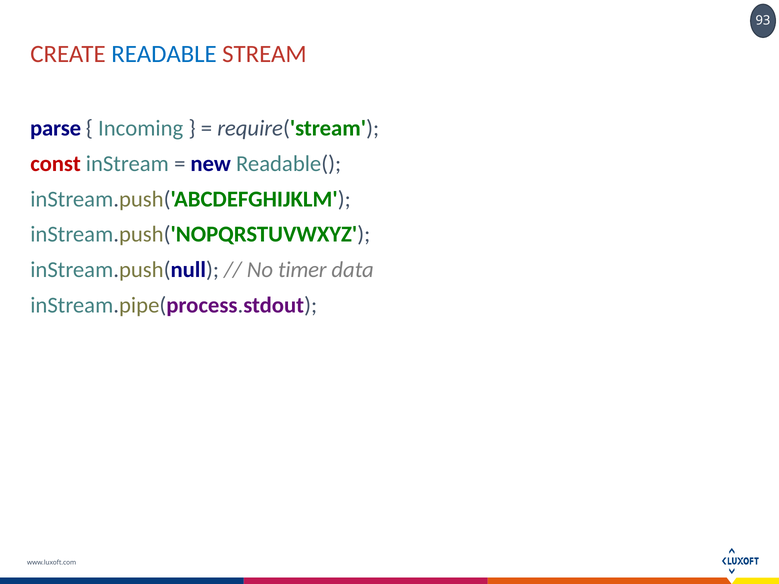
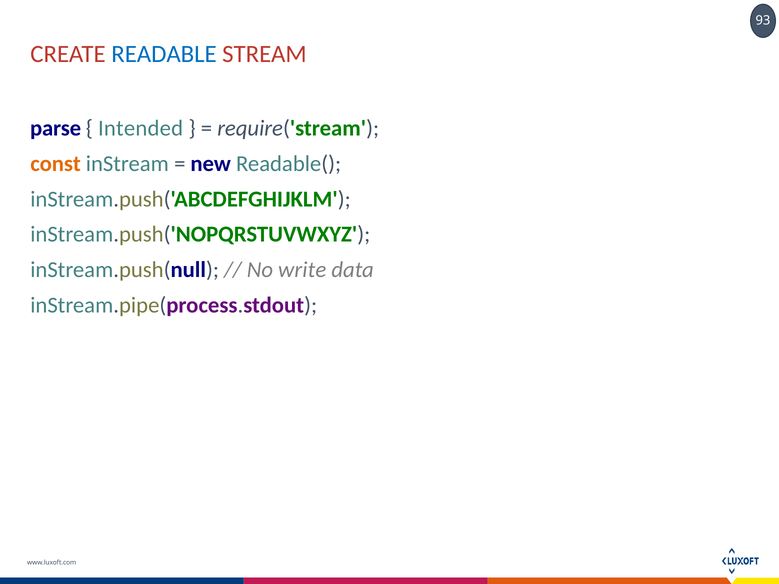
Incoming: Incoming -> Intended
const colour: red -> orange
timer: timer -> write
